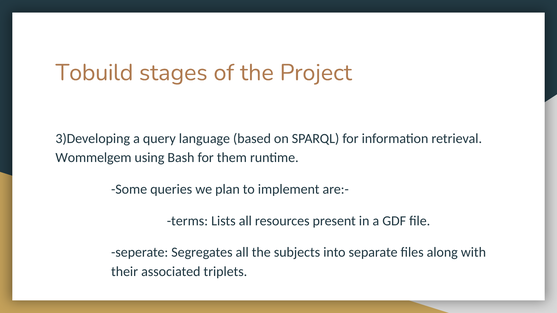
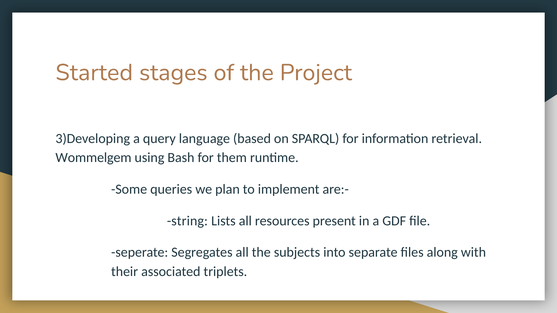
Tobuild: Tobuild -> Started
terms: terms -> string
